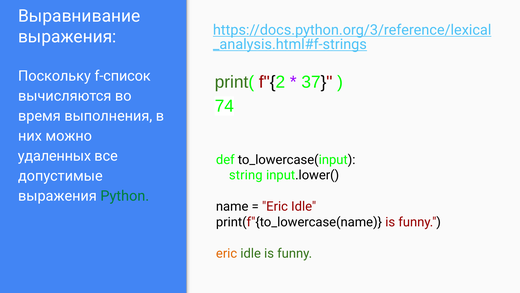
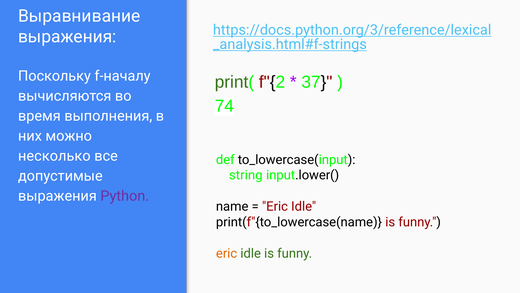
f-список: f-список -> f-началу
удаленных: удаленных -> несколько
Python colour: green -> purple
